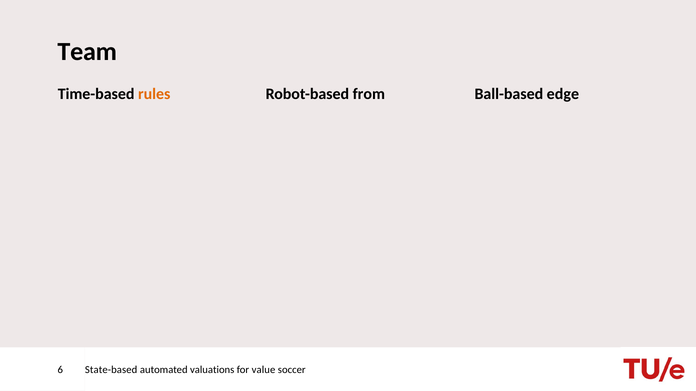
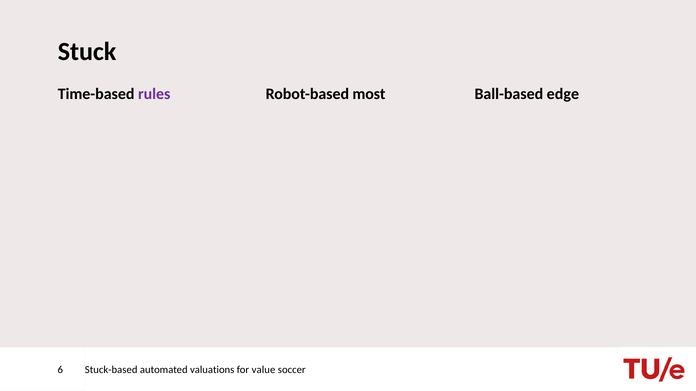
Team: Team -> Stuck
rules colour: orange -> purple
from: from -> most
State-based: State-based -> Stuck-based
